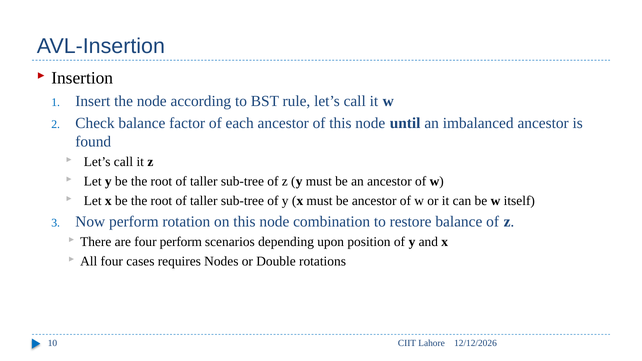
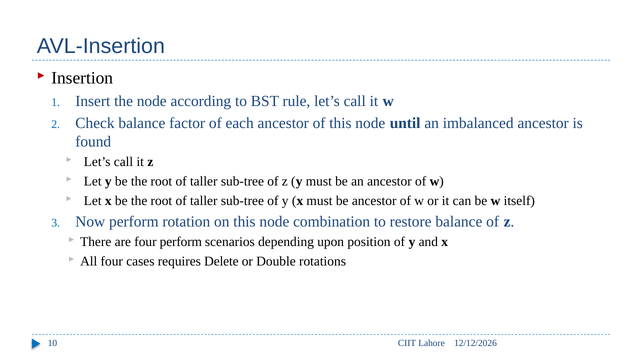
Nodes: Nodes -> Delete
